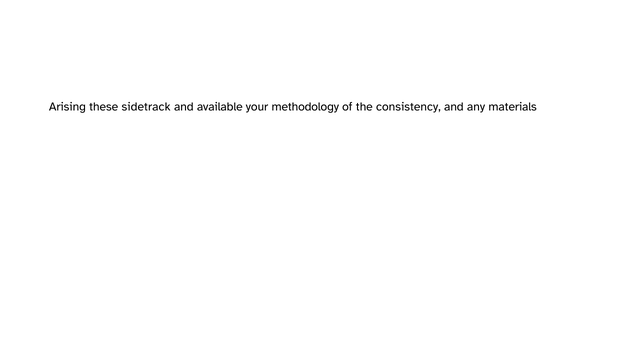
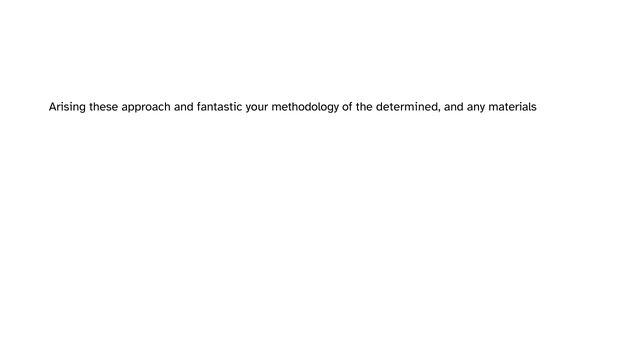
sidetrack: sidetrack -> approach
available: available -> fantastic
consistency: consistency -> determined
